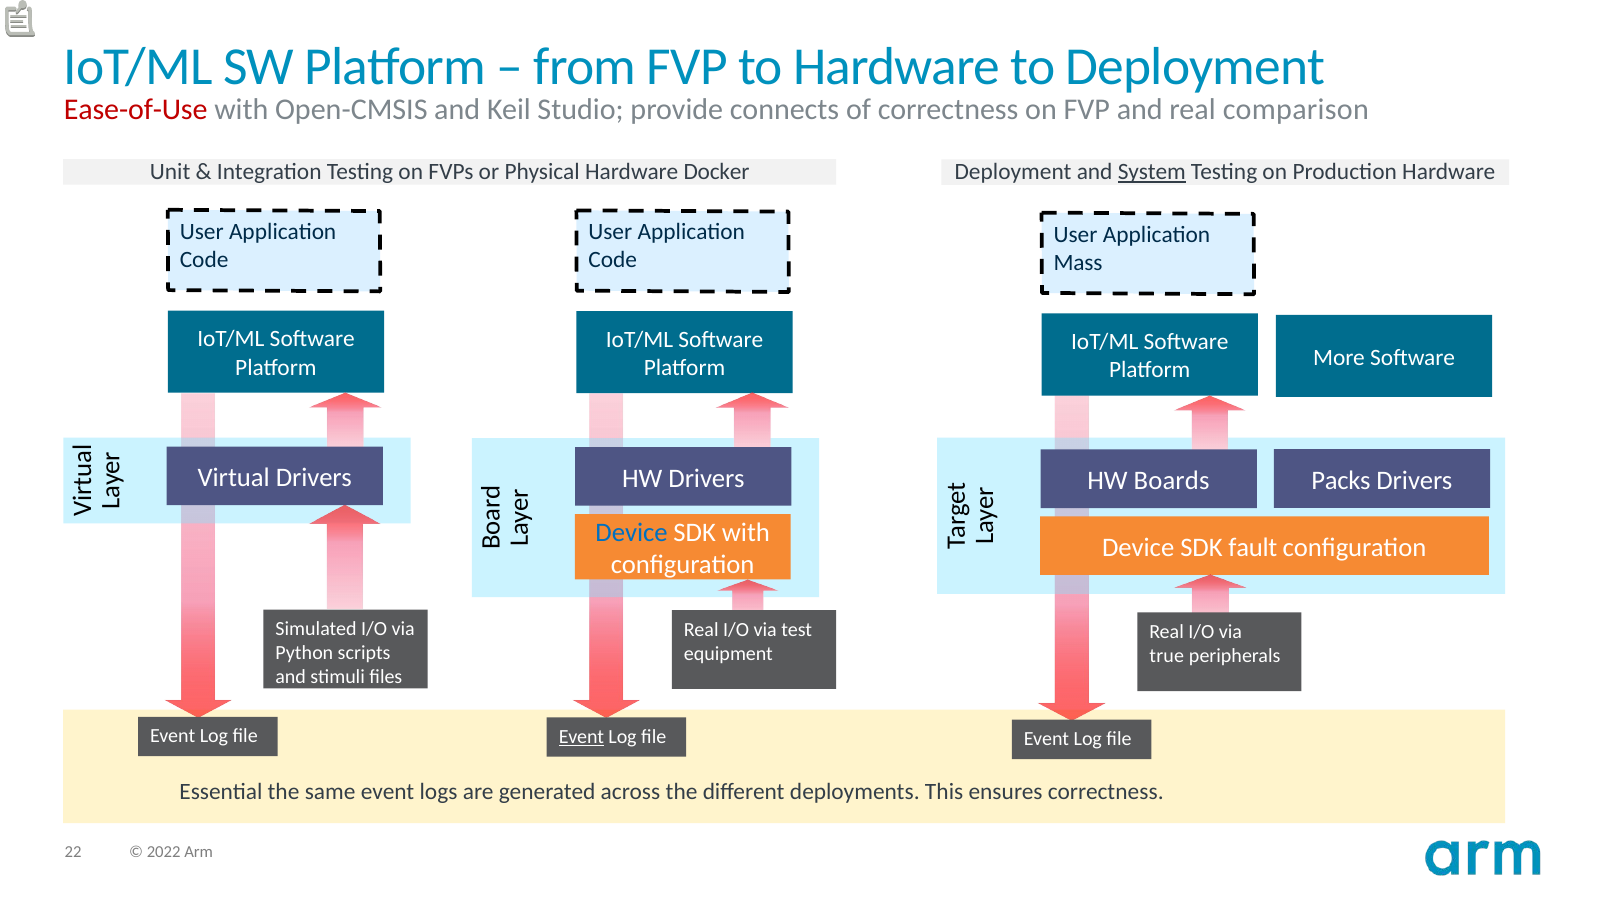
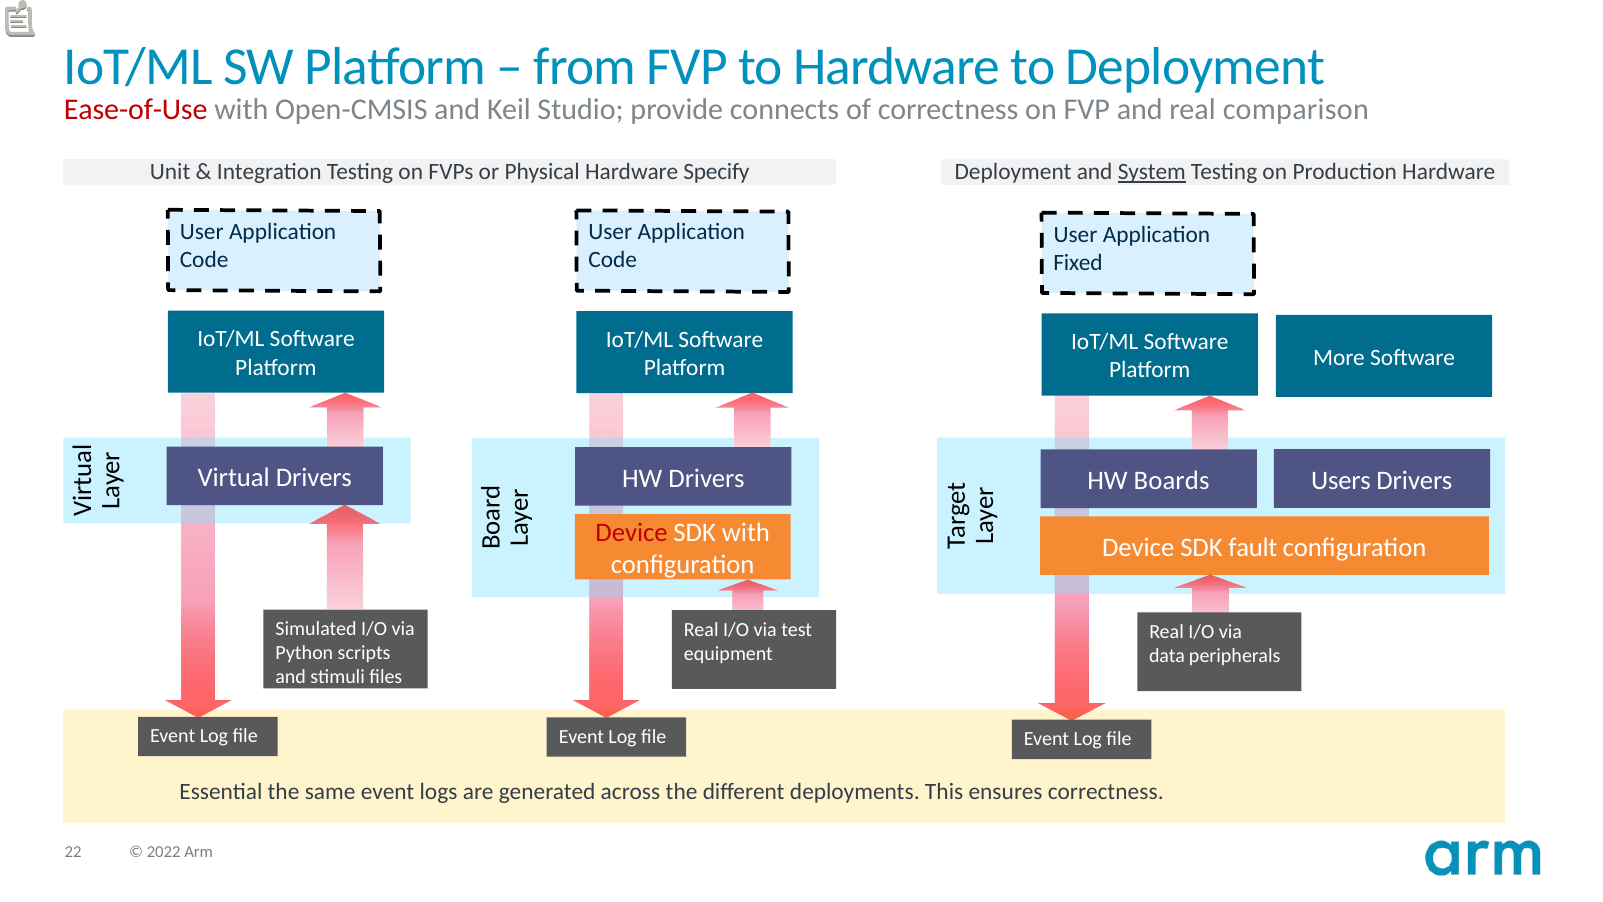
Docker: Docker -> Specify
Mass: Mass -> Fixed
Packs: Packs -> Users
Device at (632, 532) colour: blue -> red
true: true -> data
Event at (581, 737) underline: present -> none
